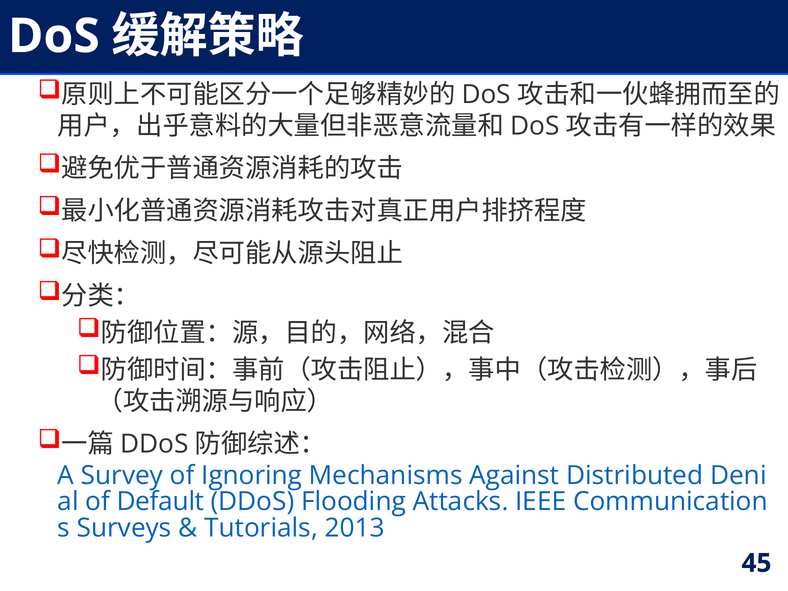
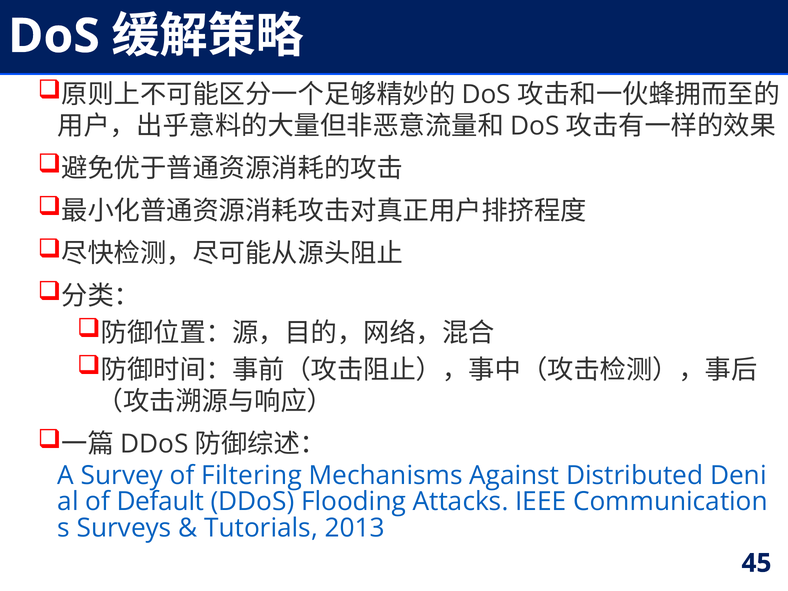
Ignoring: Ignoring -> Filtering
